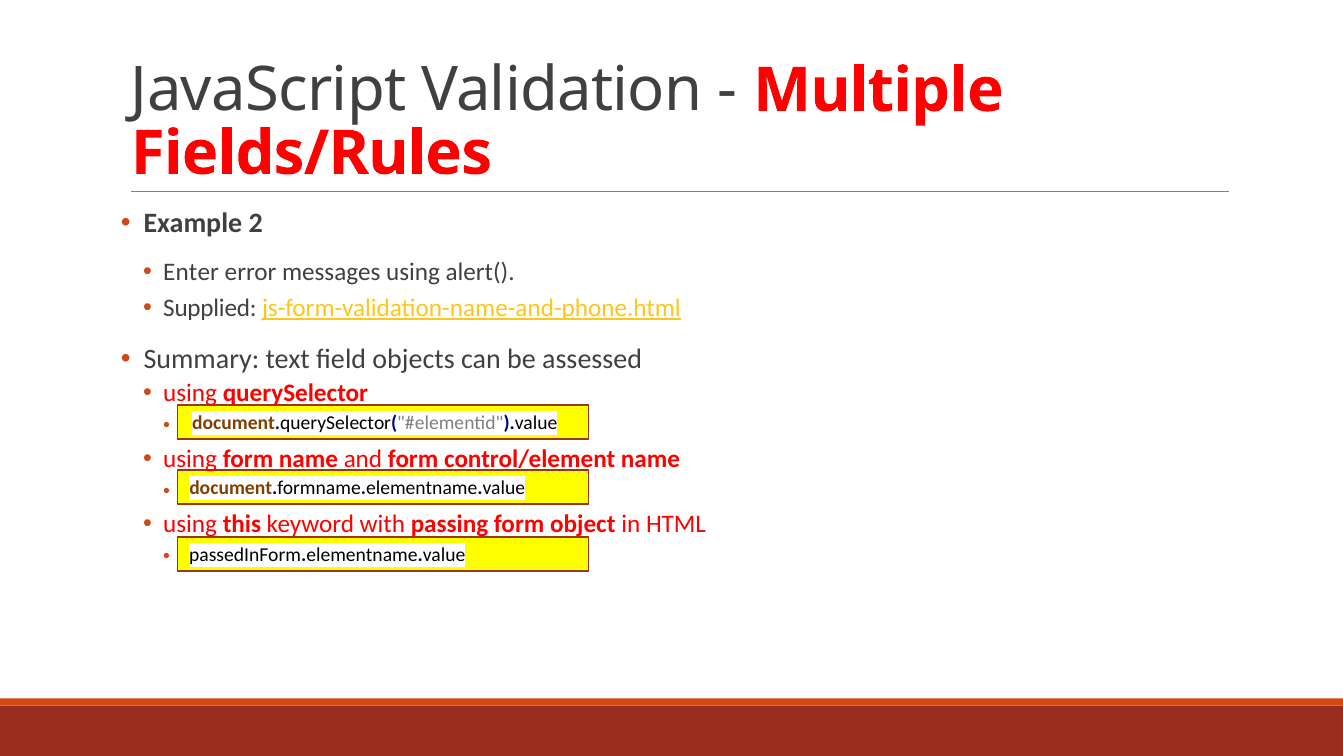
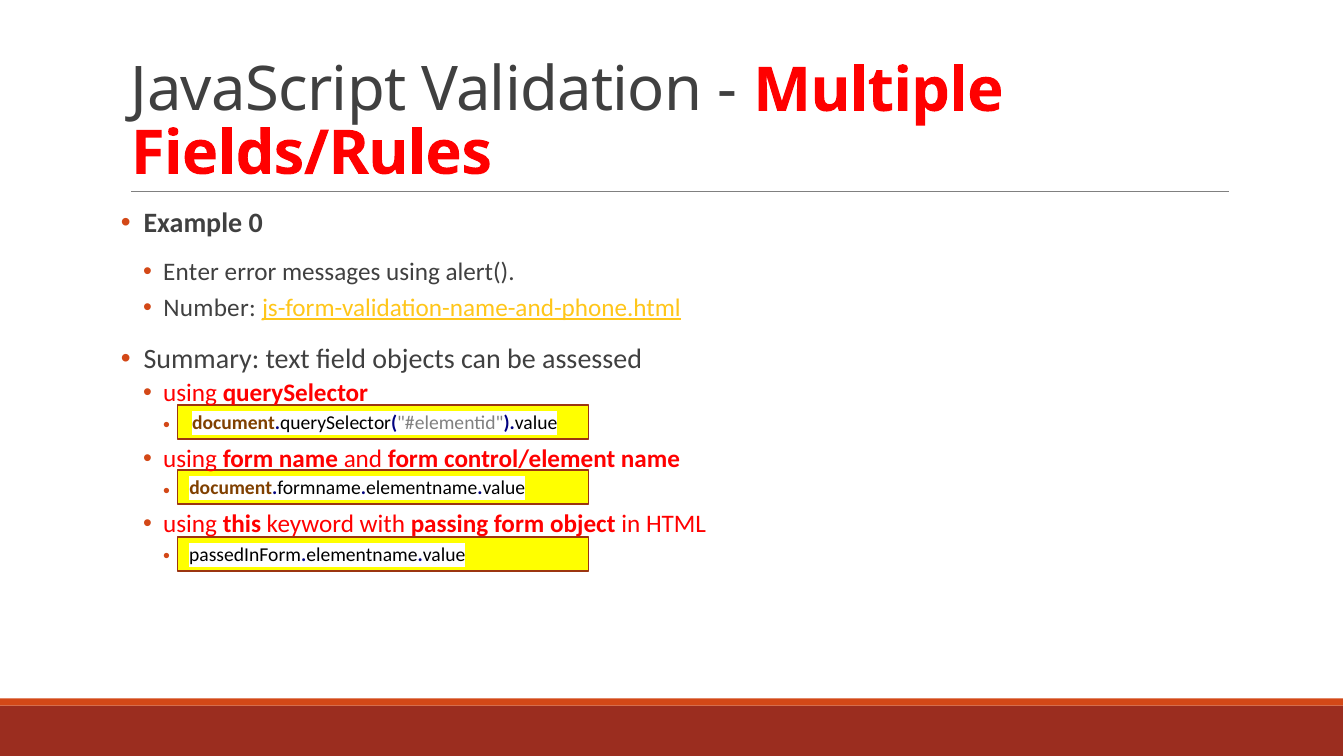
2: 2 -> 0
Supplied: Supplied -> Number
